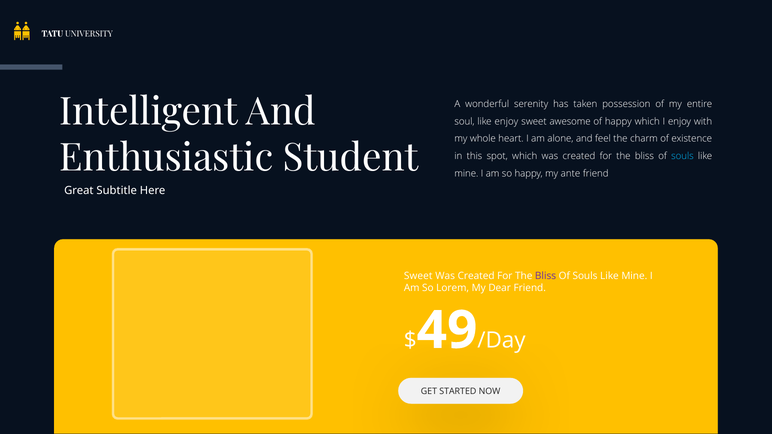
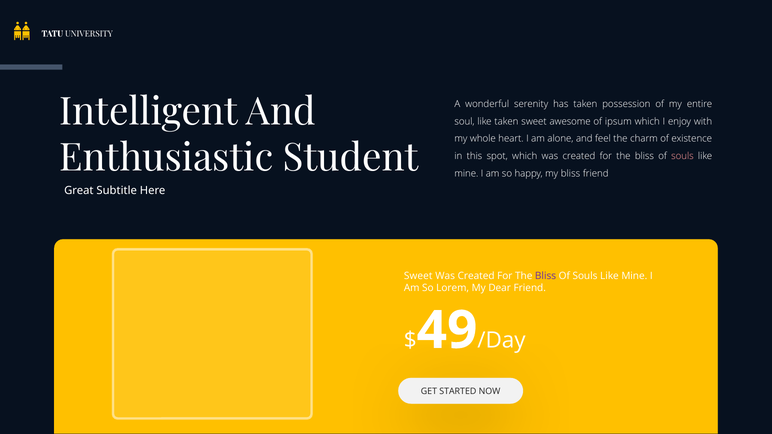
like enjoy: enjoy -> taken
of happy: happy -> ipsum
souls at (682, 156) colour: light blue -> pink
my ante: ante -> bliss
